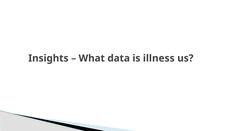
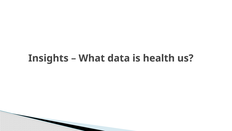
illness: illness -> health
